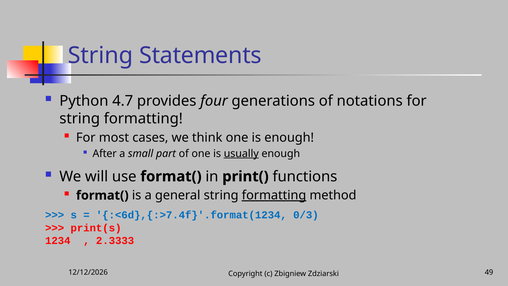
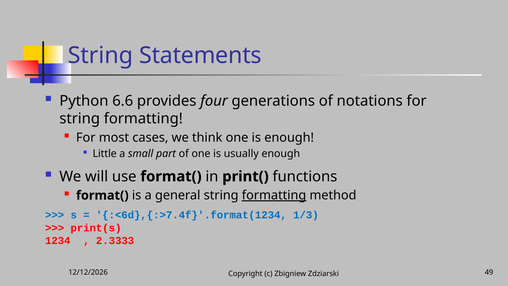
4.7: 4.7 -> 6.6
After: After -> Little
usually underline: present -> none
0/3: 0/3 -> 1/3
